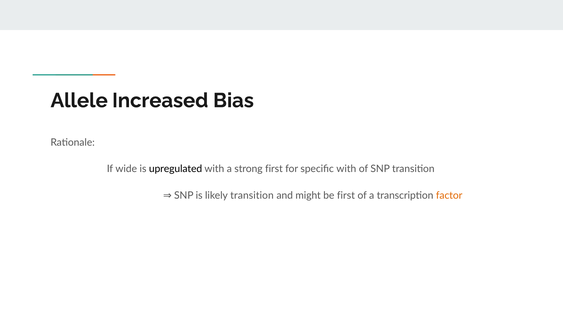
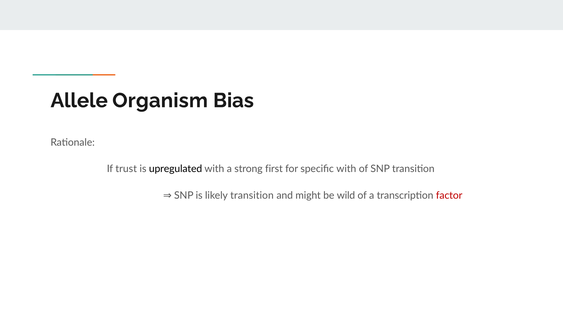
Increased: Increased -> Organism
wide: wide -> trust
be first: first -> wild
factor colour: orange -> red
